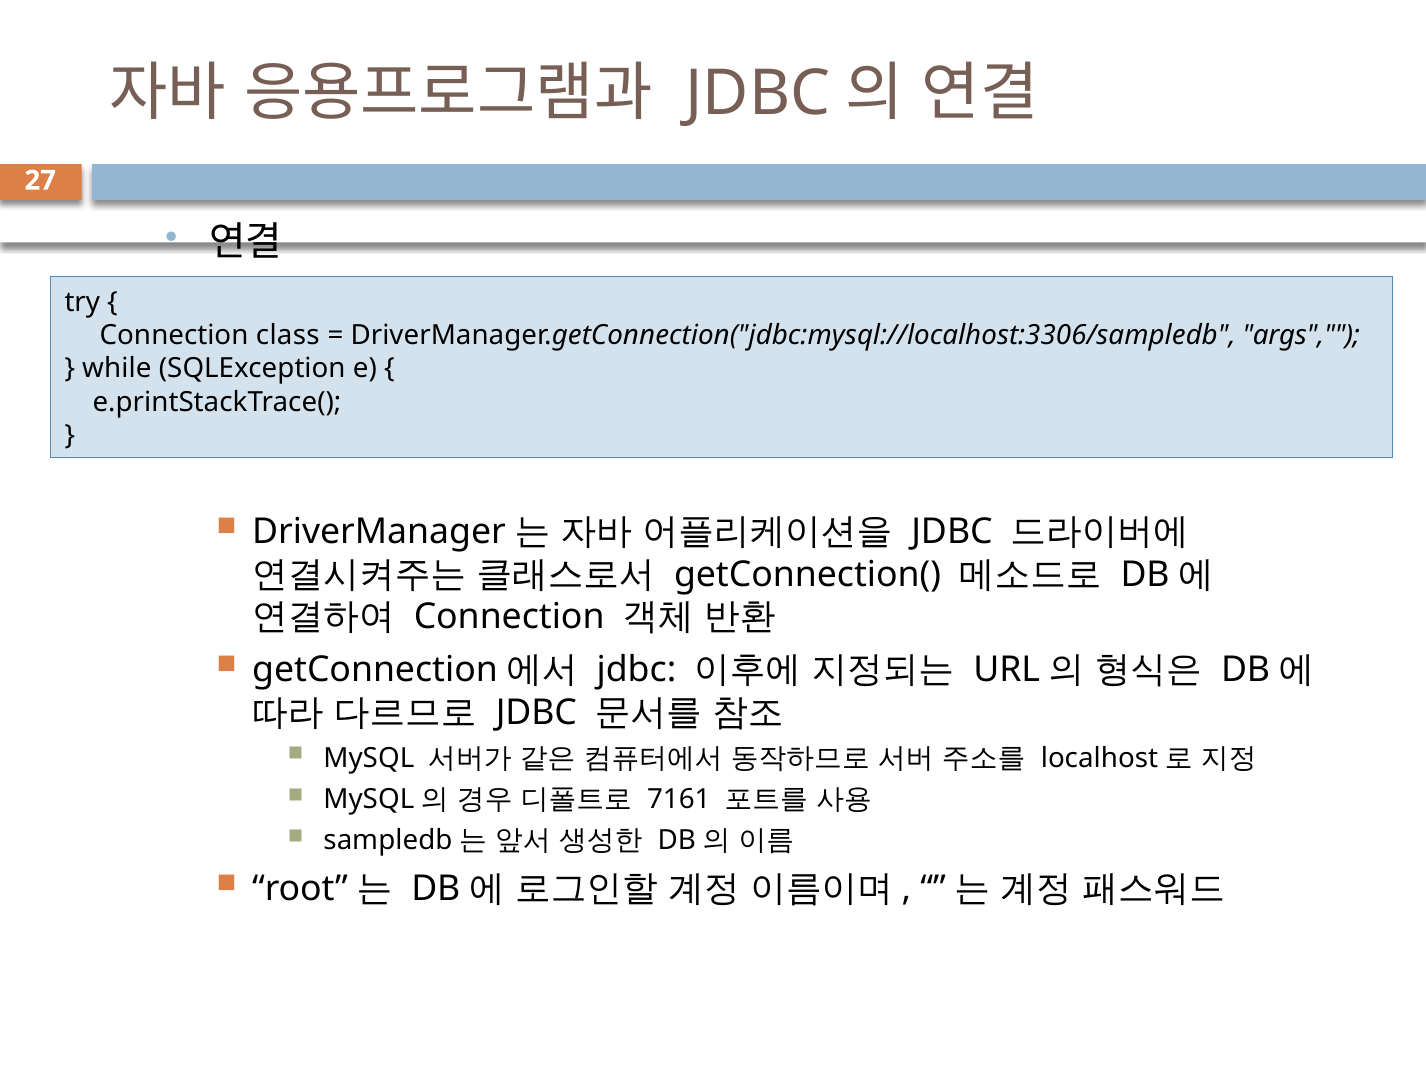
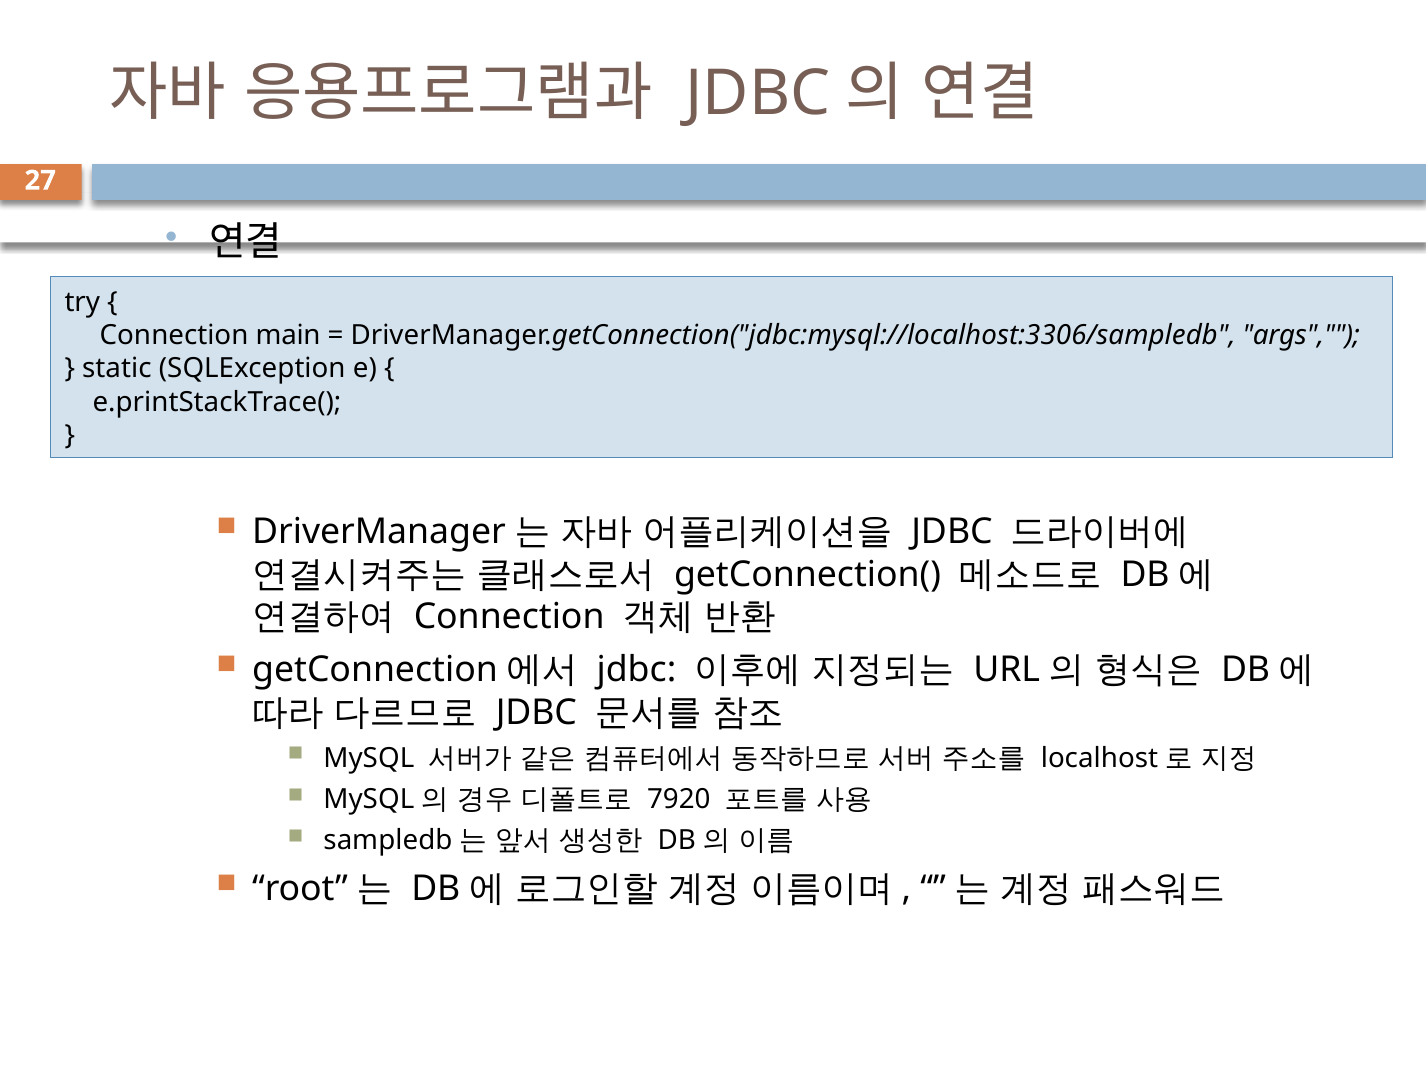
class: class -> main
while: while -> static
7161: 7161 -> 7920
